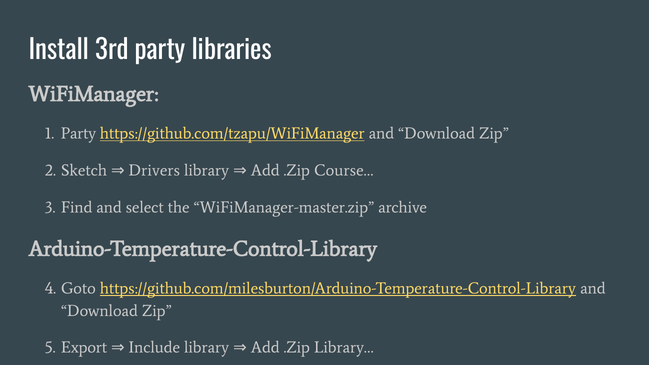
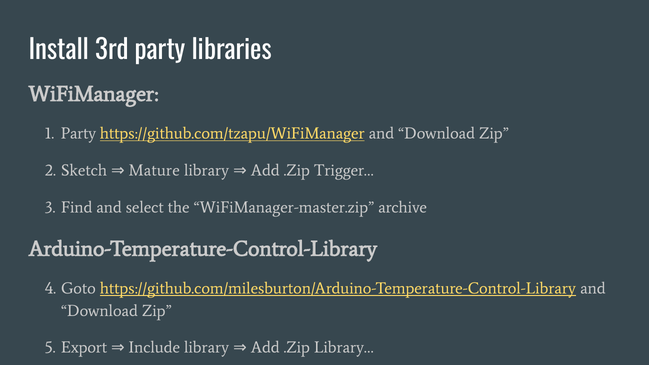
Drivers: Drivers -> Mature
Course…: Course… -> Trigger…
